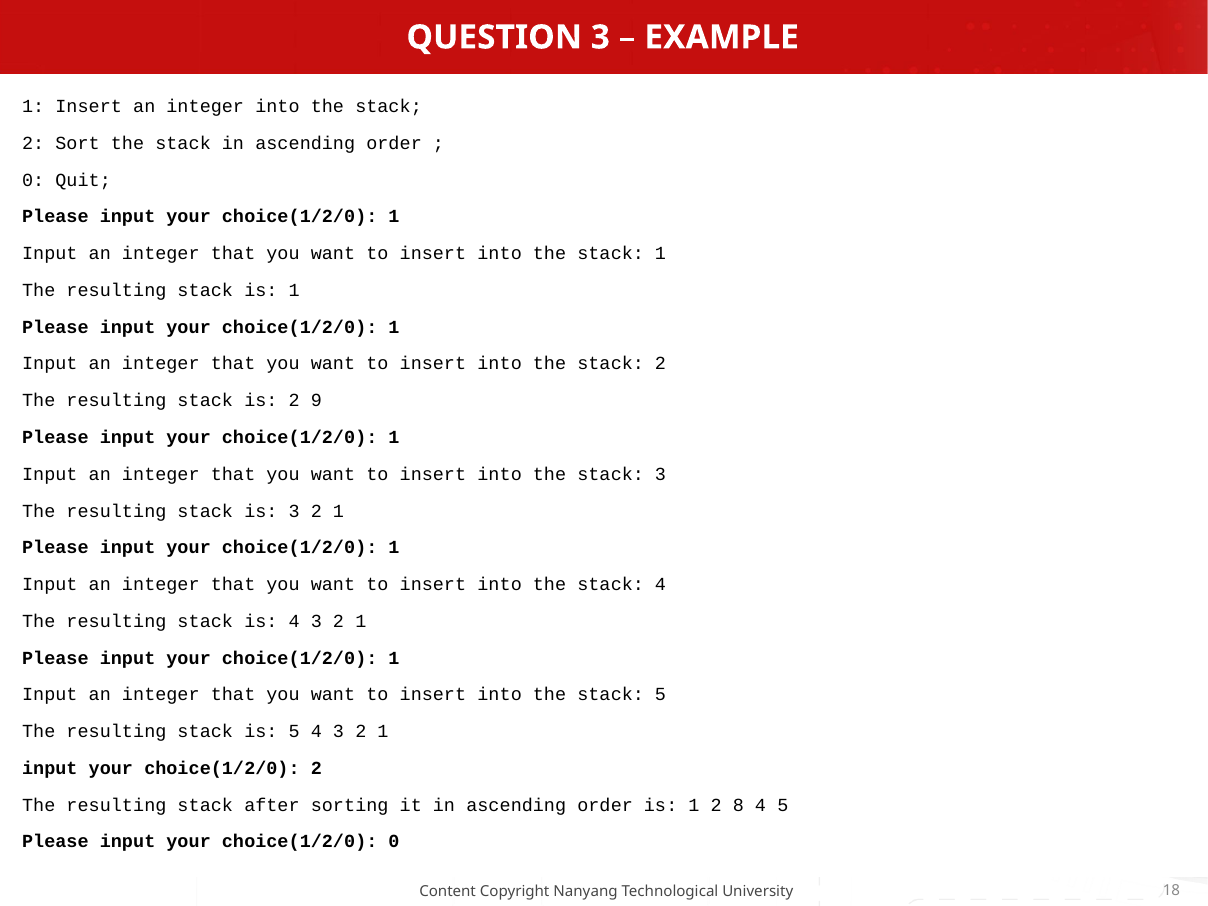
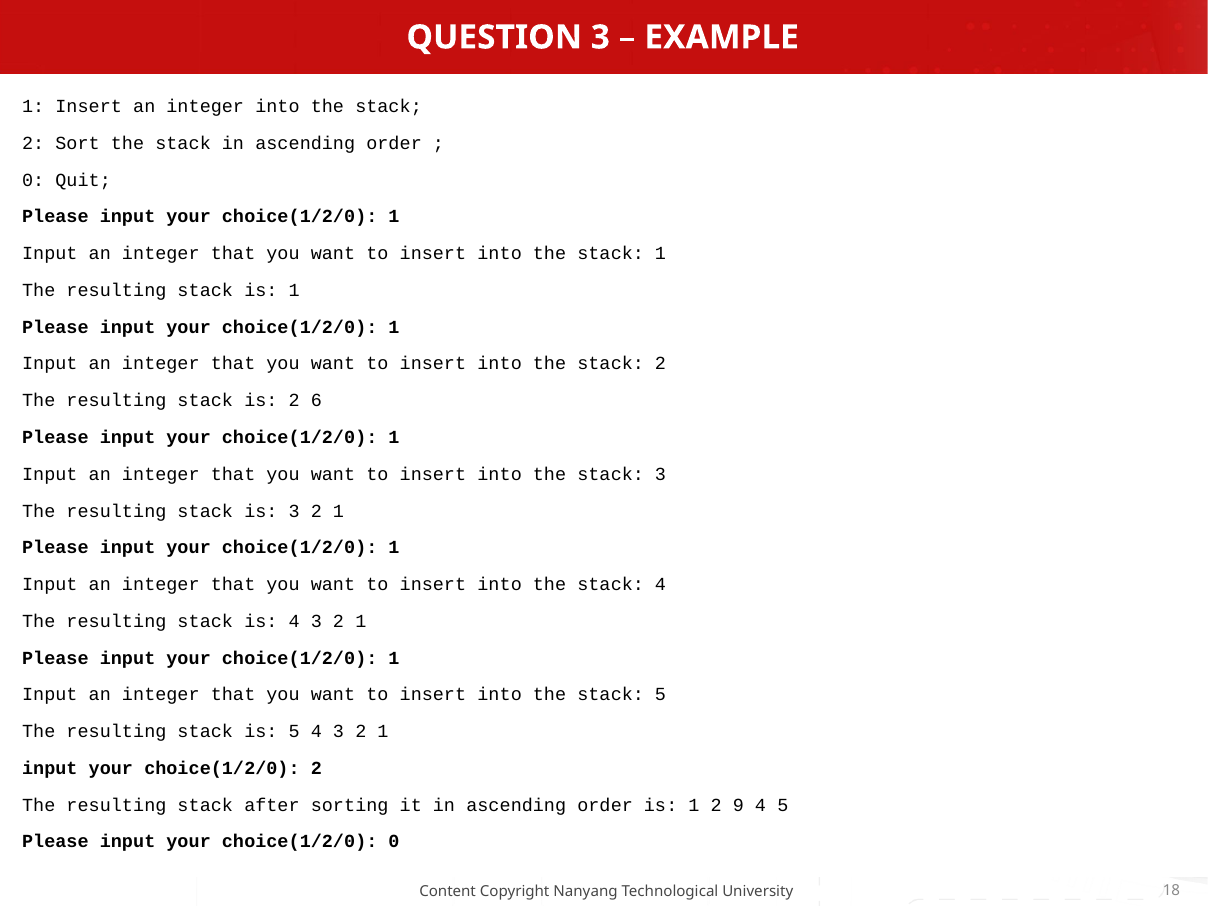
9: 9 -> 6
8: 8 -> 9
